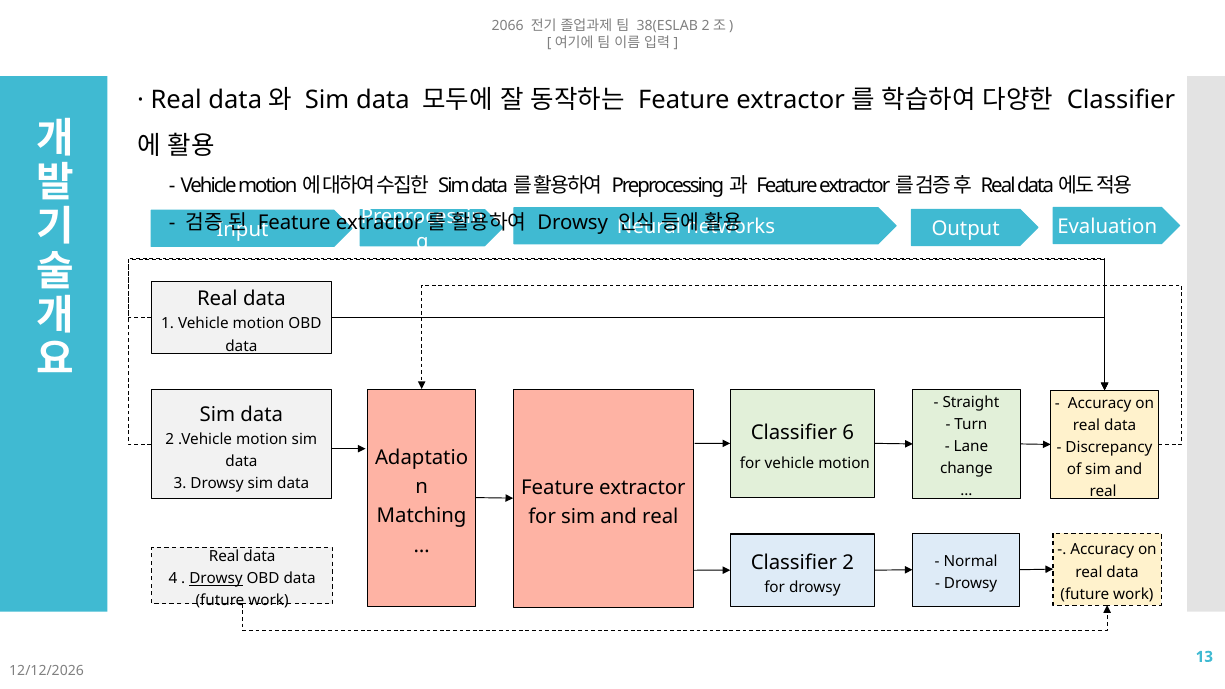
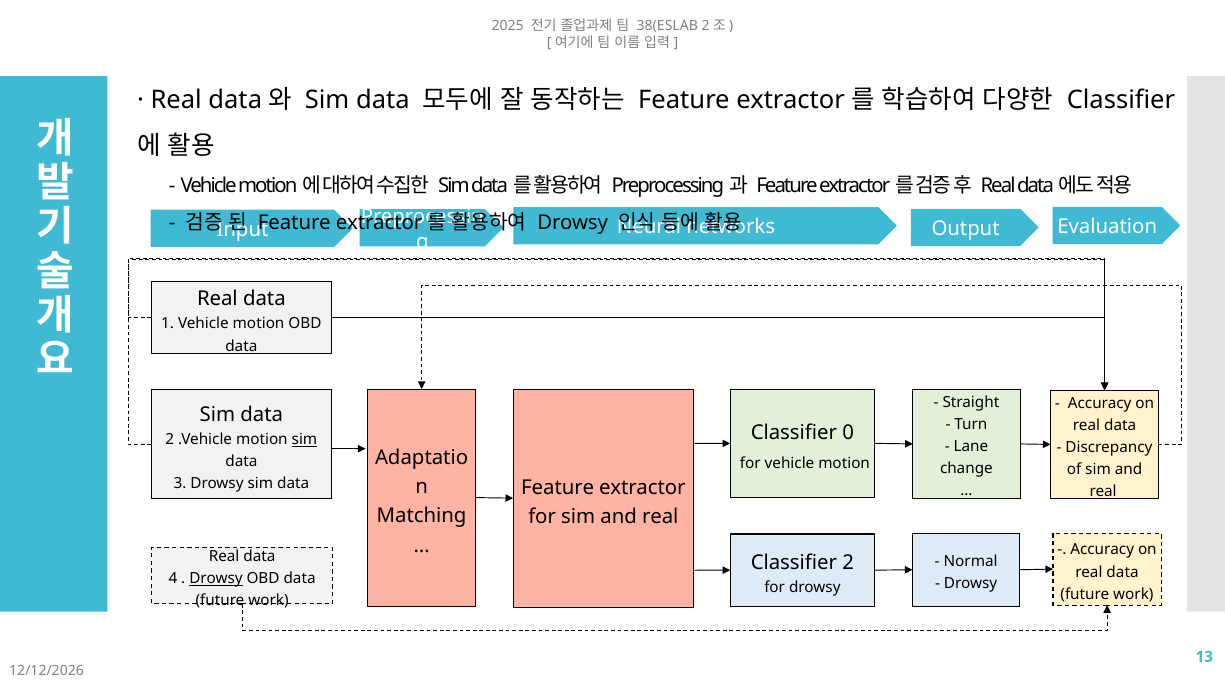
2066: 2066 -> 2025
6: 6 -> 0
sim at (304, 440) underline: none -> present
